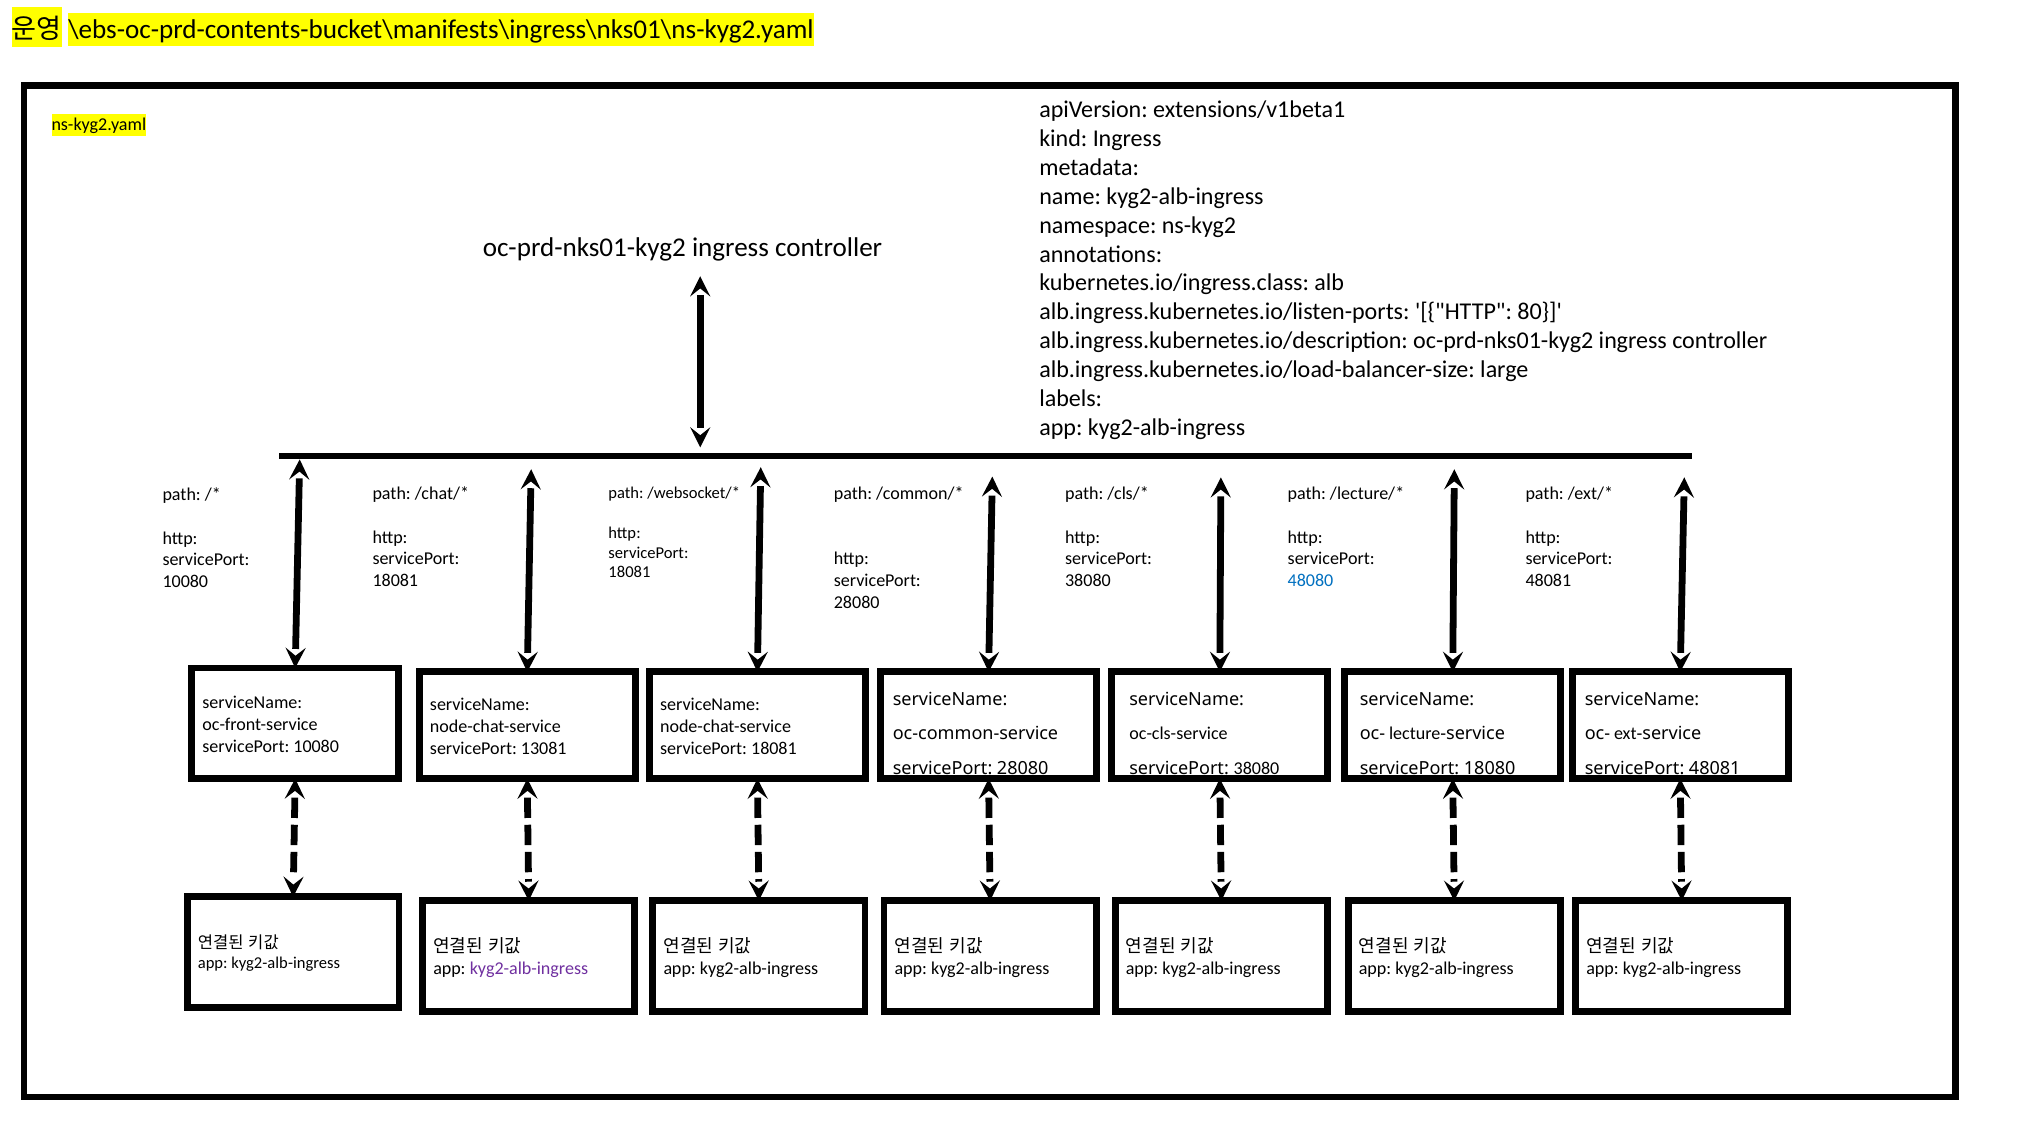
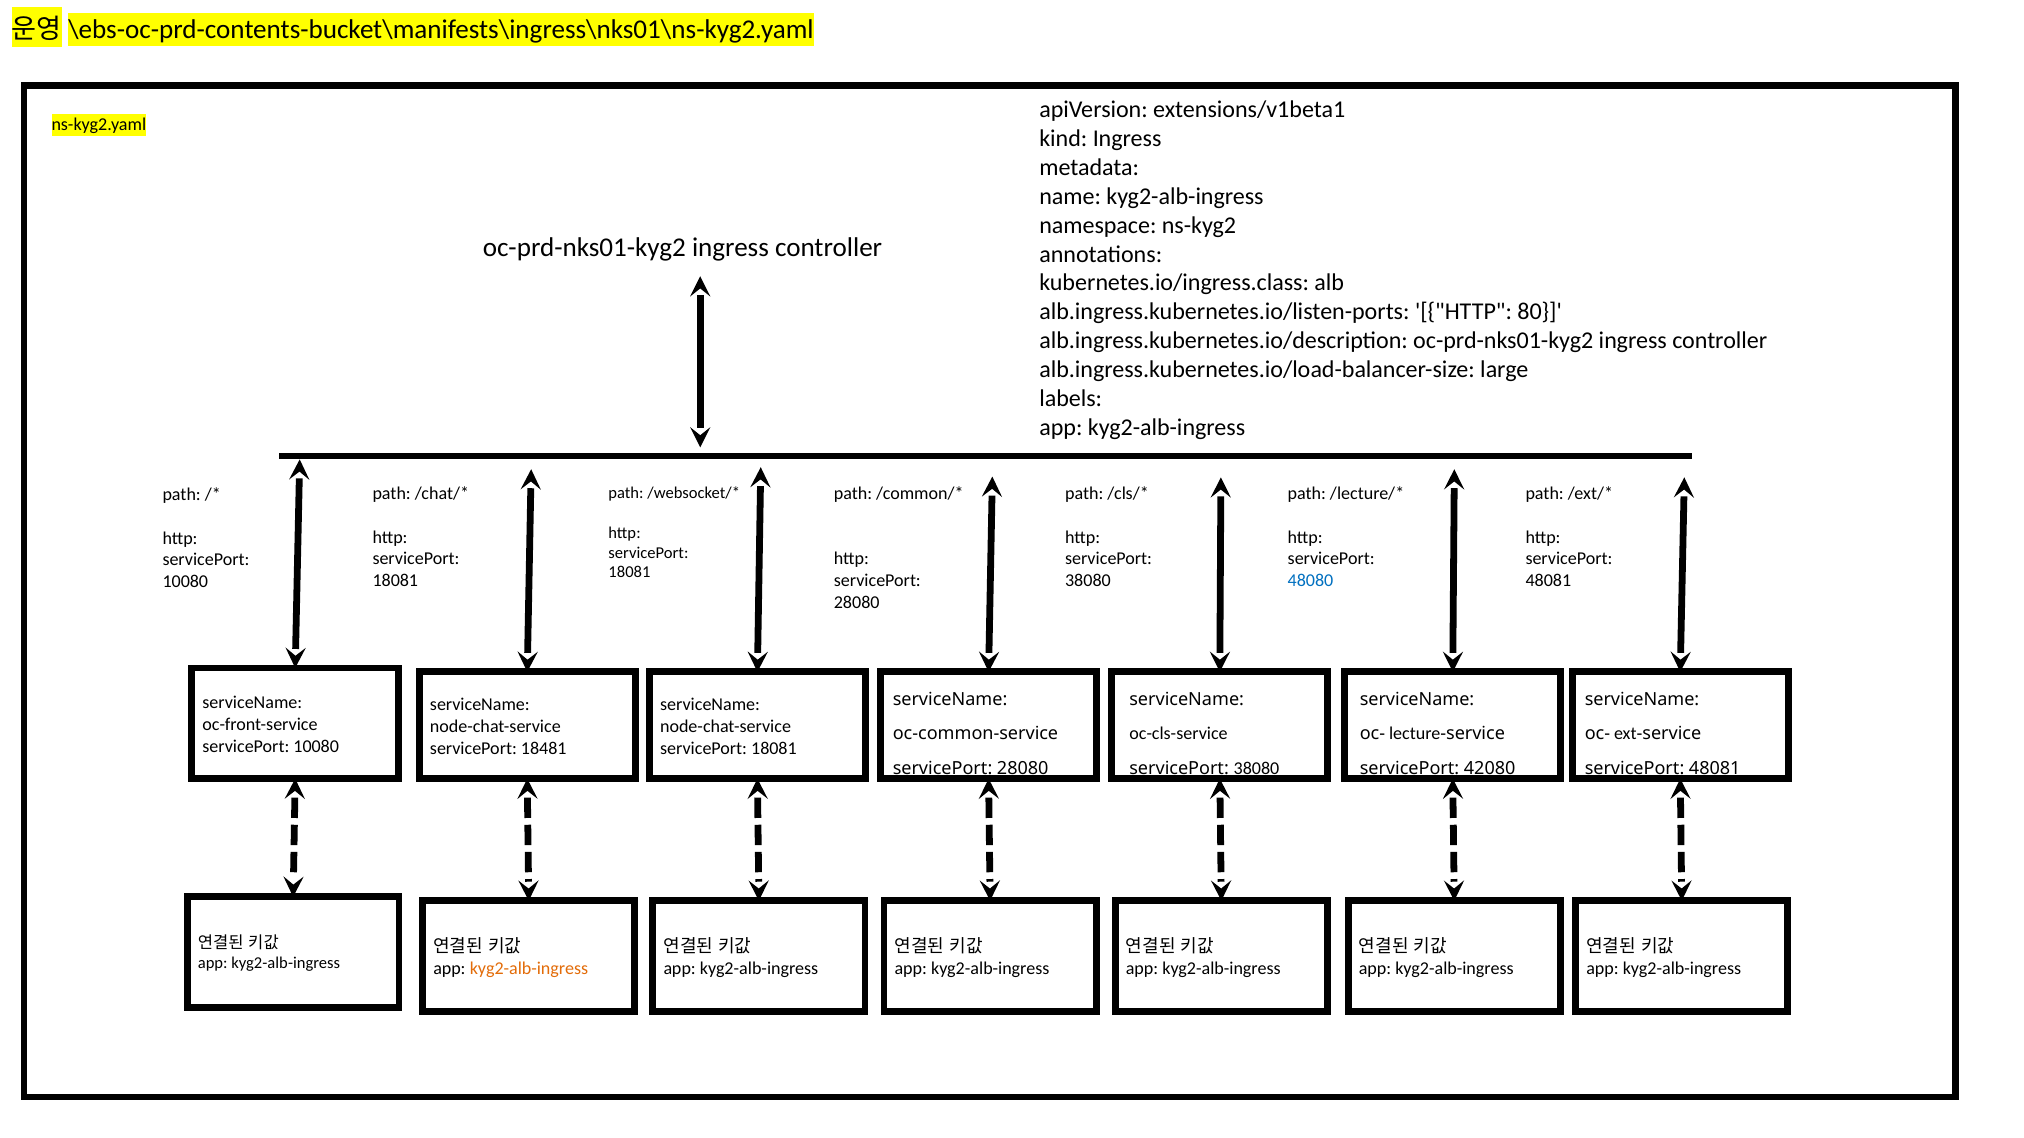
13081: 13081 -> 18481
18080: 18080 -> 42080
kyg2-alb-ingress at (529, 969) colour: purple -> orange
